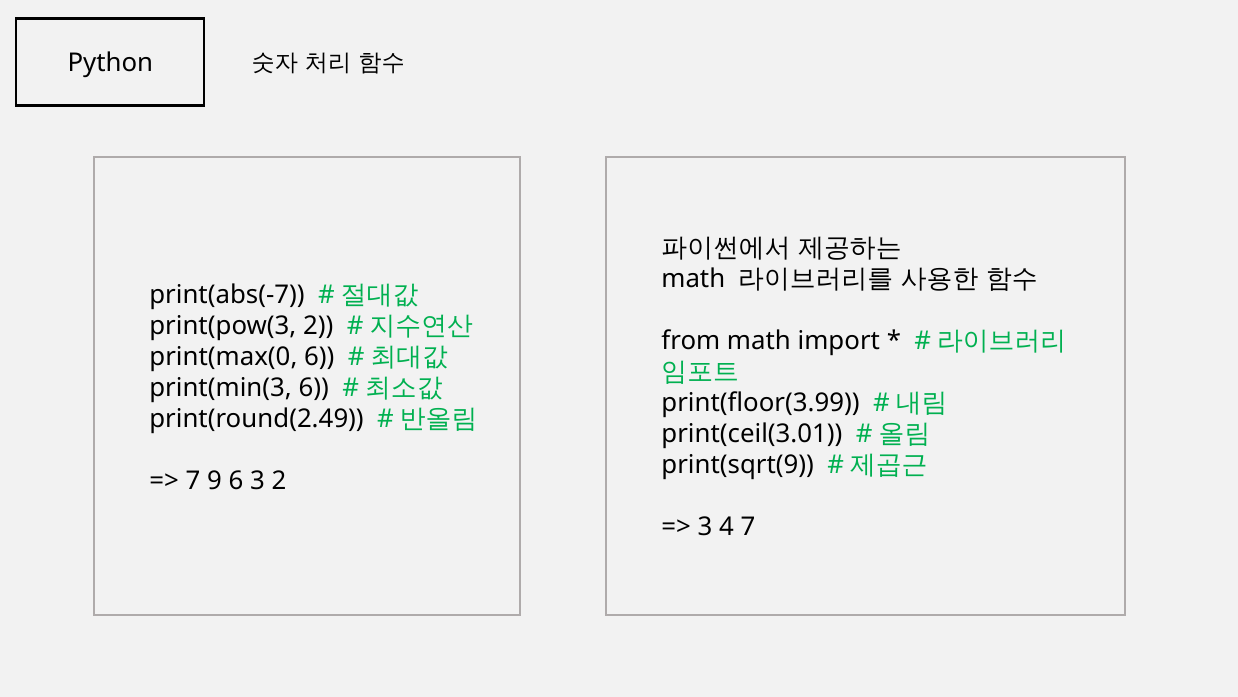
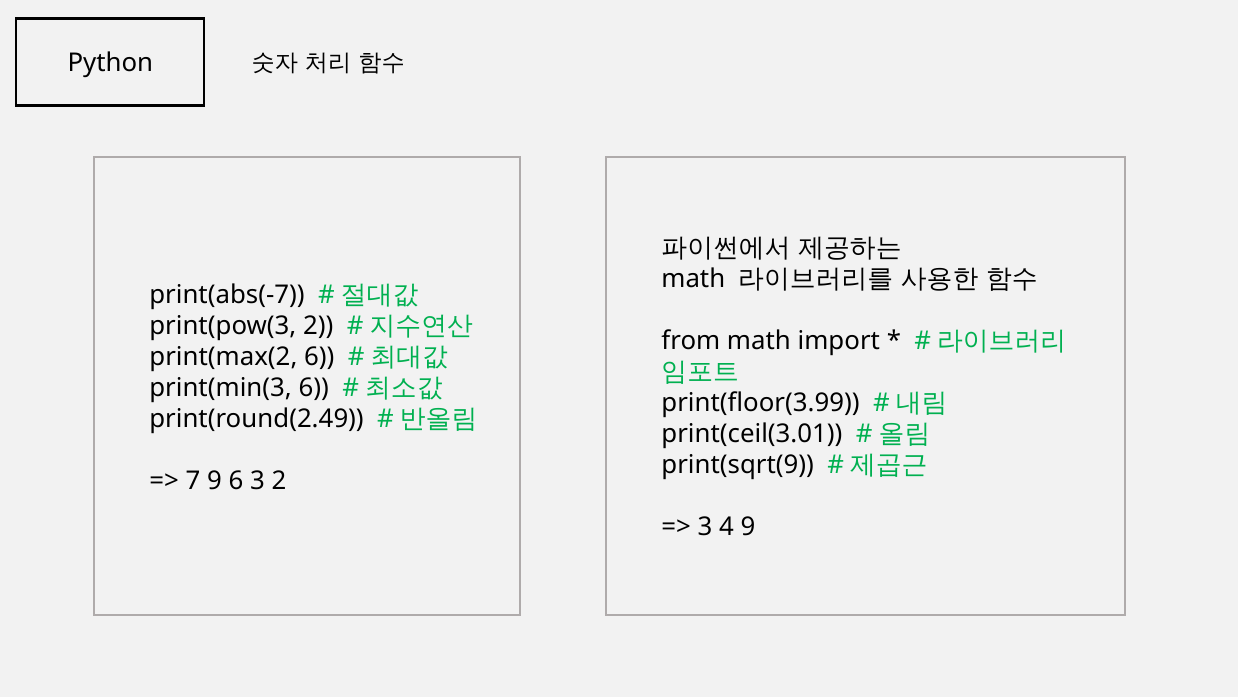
print(max(0: print(max(0 -> print(max(2
4 7: 7 -> 9
